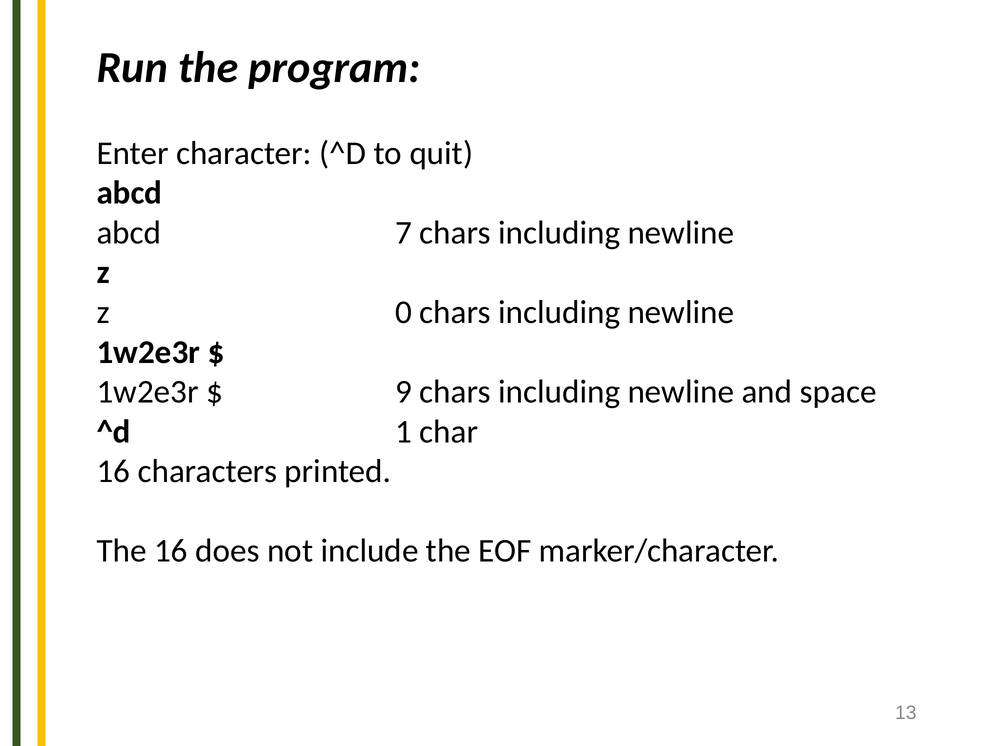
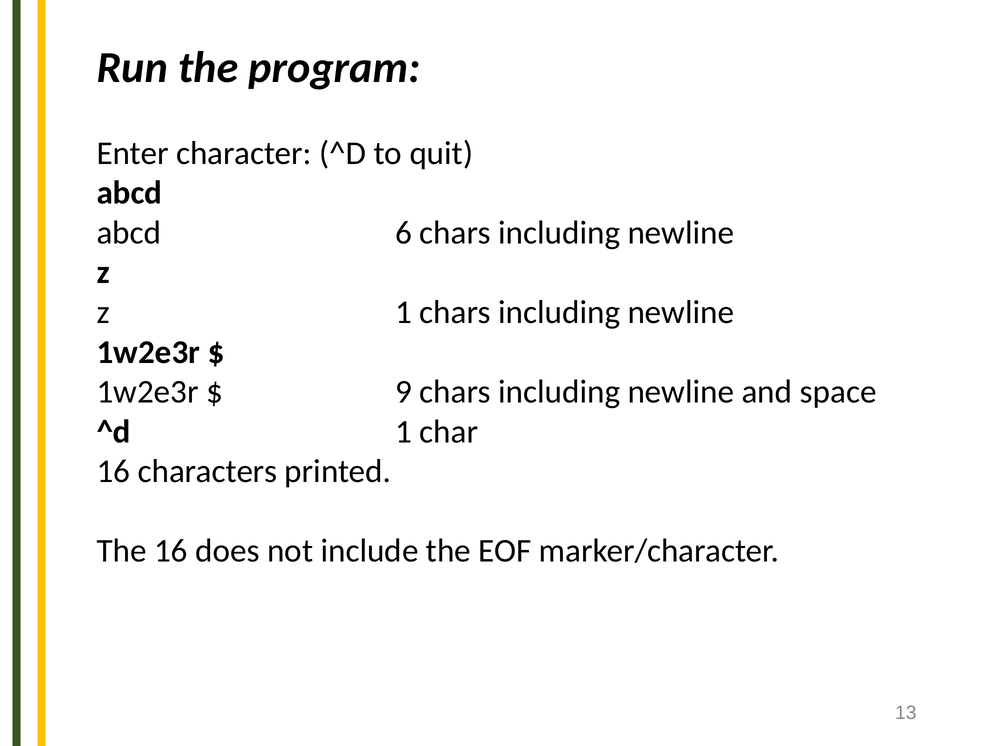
7: 7 -> 6
z 0: 0 -> 1
